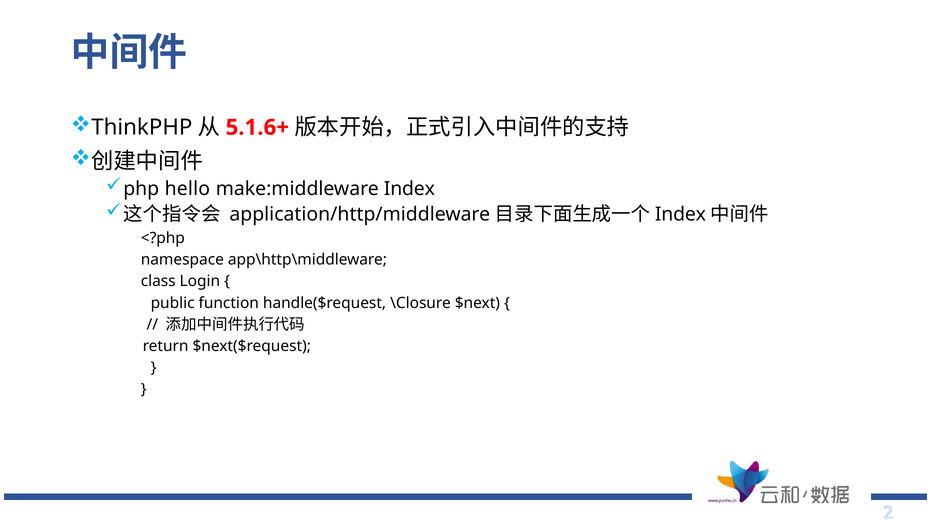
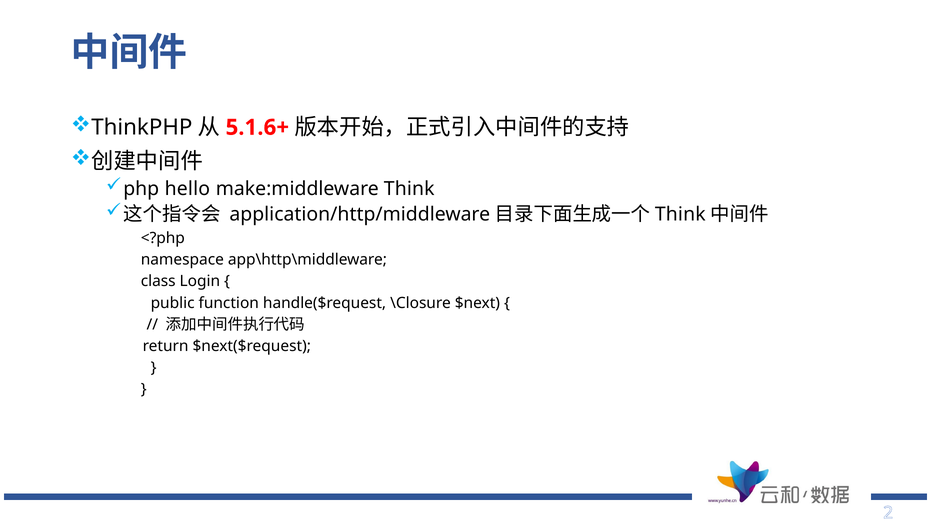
make:middleware Index: Index -> Think
Index at (680, 214): Index -> Think
